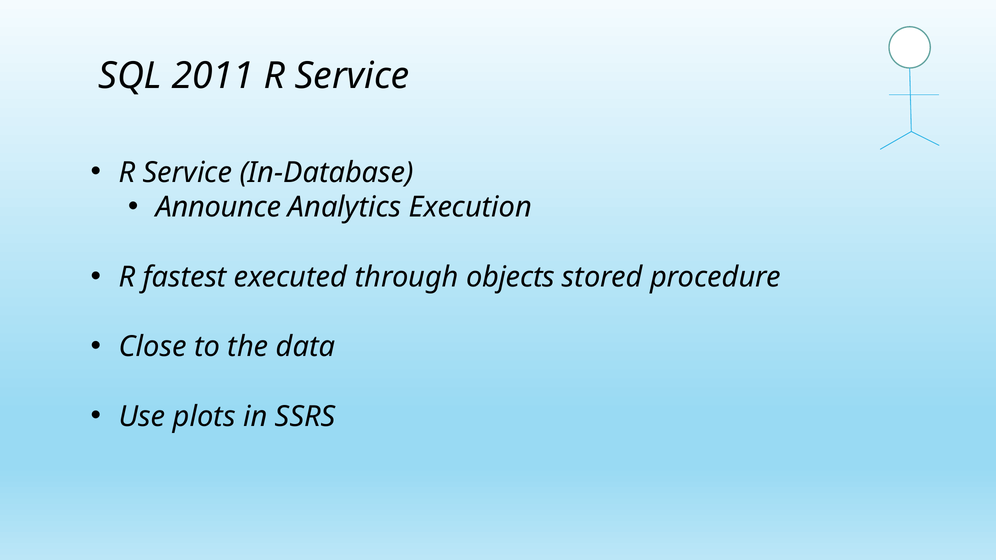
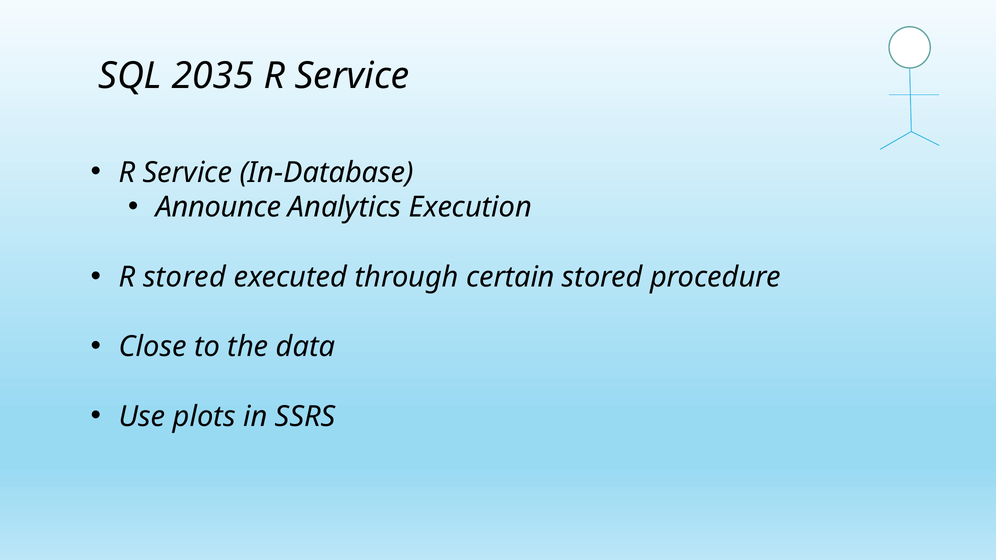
2011: 2011 -> 2035
R fastest: fastest -> stored
objects: objects -> certain
